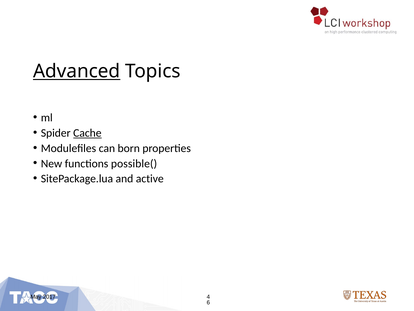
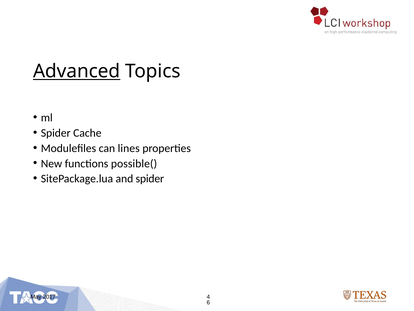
Cache underline: present -> none
born: born -> lines
and active: active -> spider
